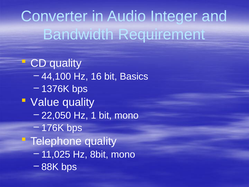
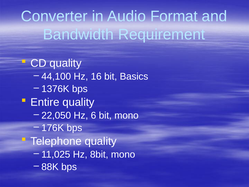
Integer: Integer -> Format
Value: Value -> Entire
1: 1 -> 6
